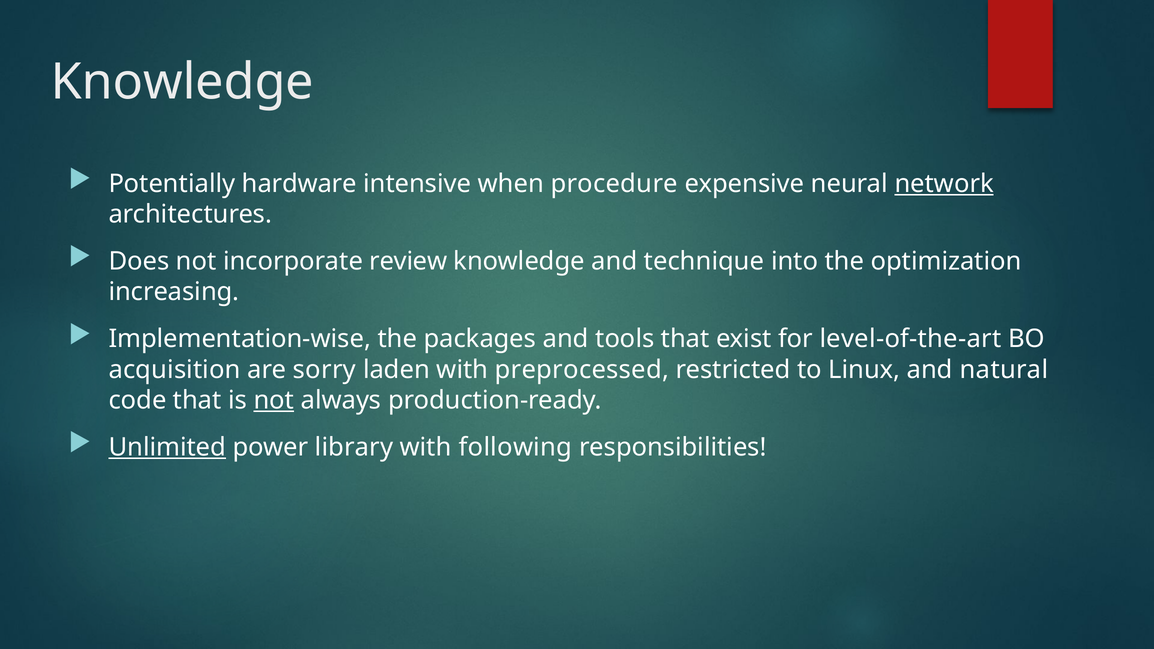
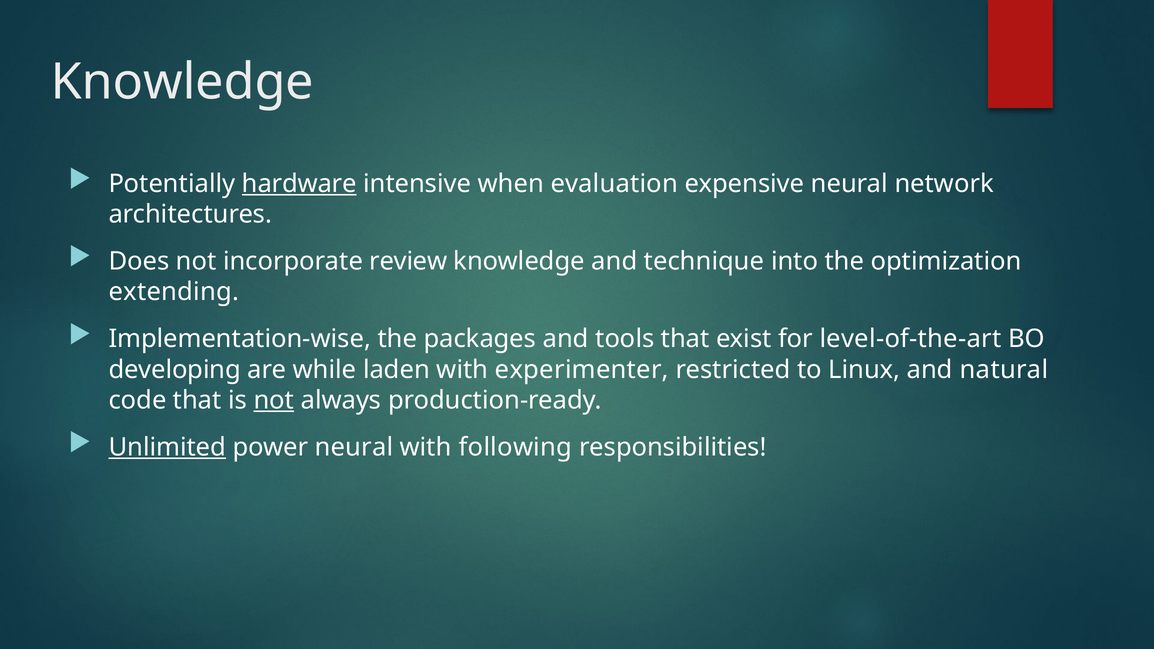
hardware underline: none -> present
procedure: procedure -> evaluation
network underline: present -> none
increasing: increasing -> extending
acquisition: acquisition -> developing
sorry: sorry -> while
preprocessed: preprocessed -> experimenter
power library: library -> neural
